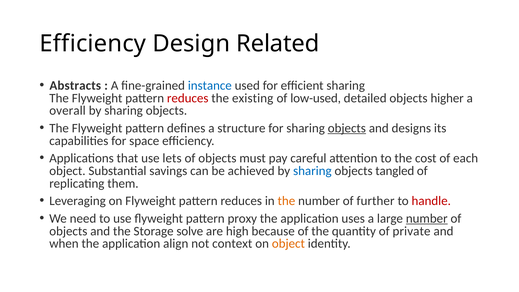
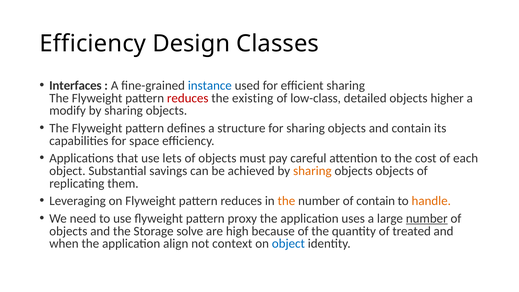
Related: Related -> Classes
Abstracts: Abstracts -> Interfaces
low-used: low-used -> low-class
overall: overall -> modify
objects at (347, 128) underline: present -> none
and designs: designs -> contain
sharing at (312, 171) colour: blue -> orange
objects tangled: tangled -> objects
of further: further -> contain
handle colour: red -> orange
private: private -> treated
object at (288, 244) colour: orange -> blue
